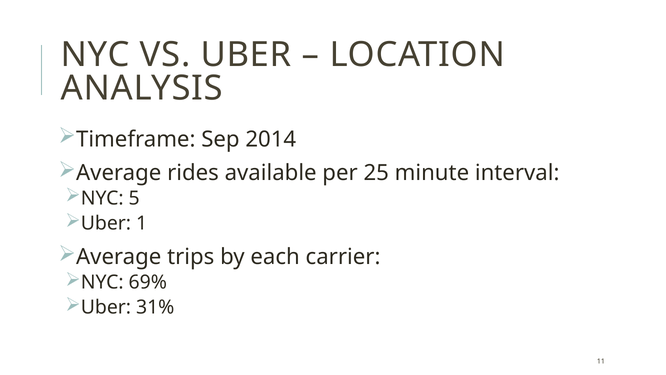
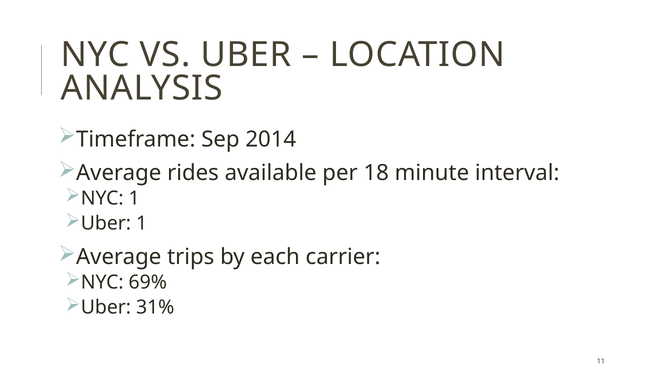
25: 25 -> 18
NYC 5: 5 -> 1
